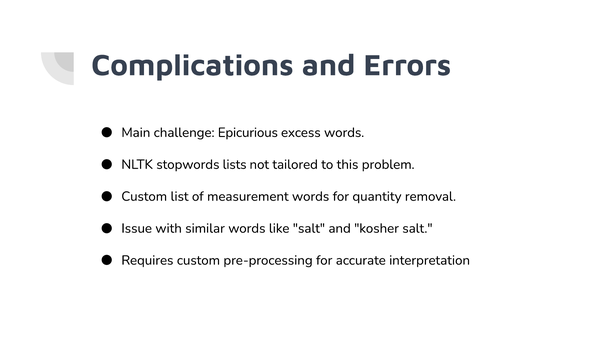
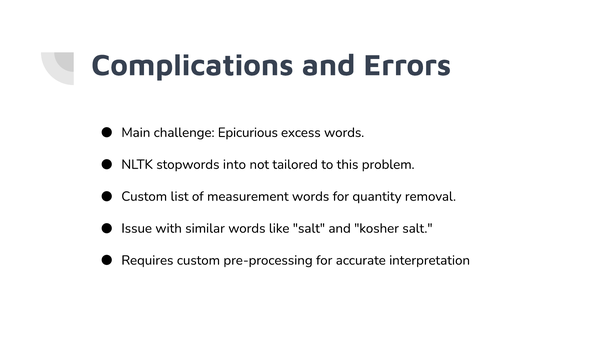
lists: lists -> into
